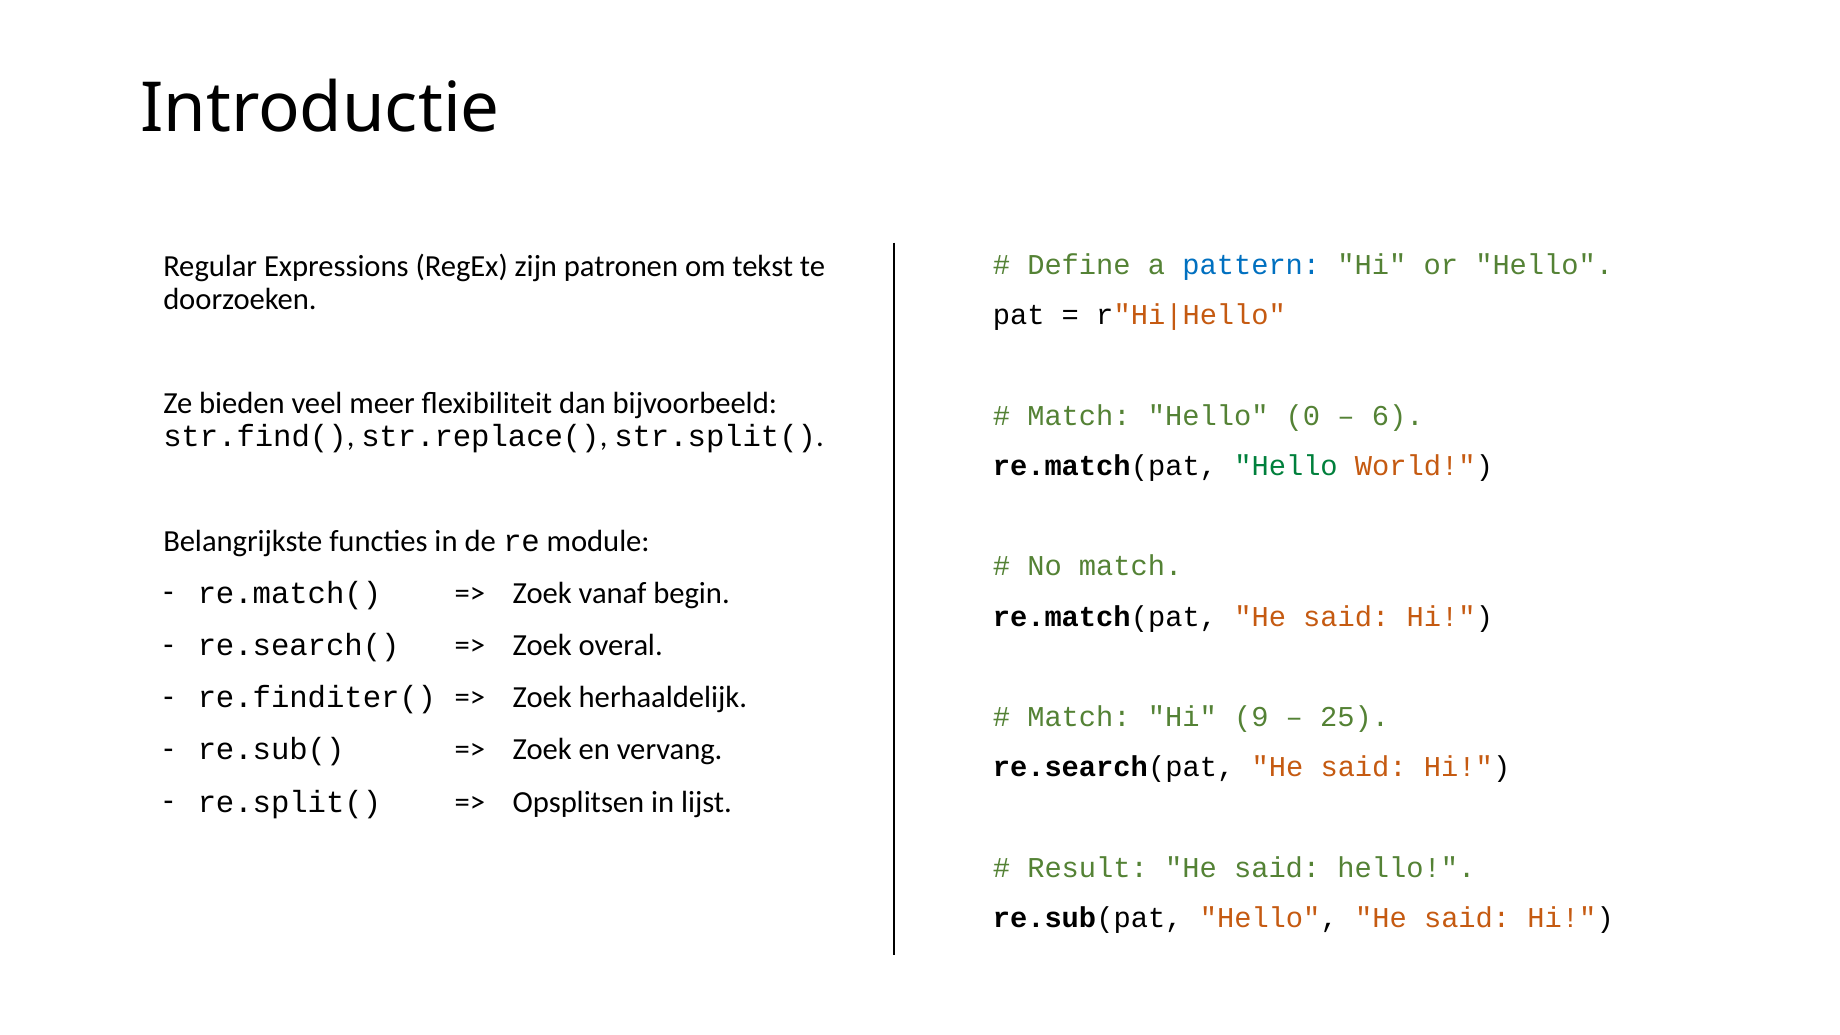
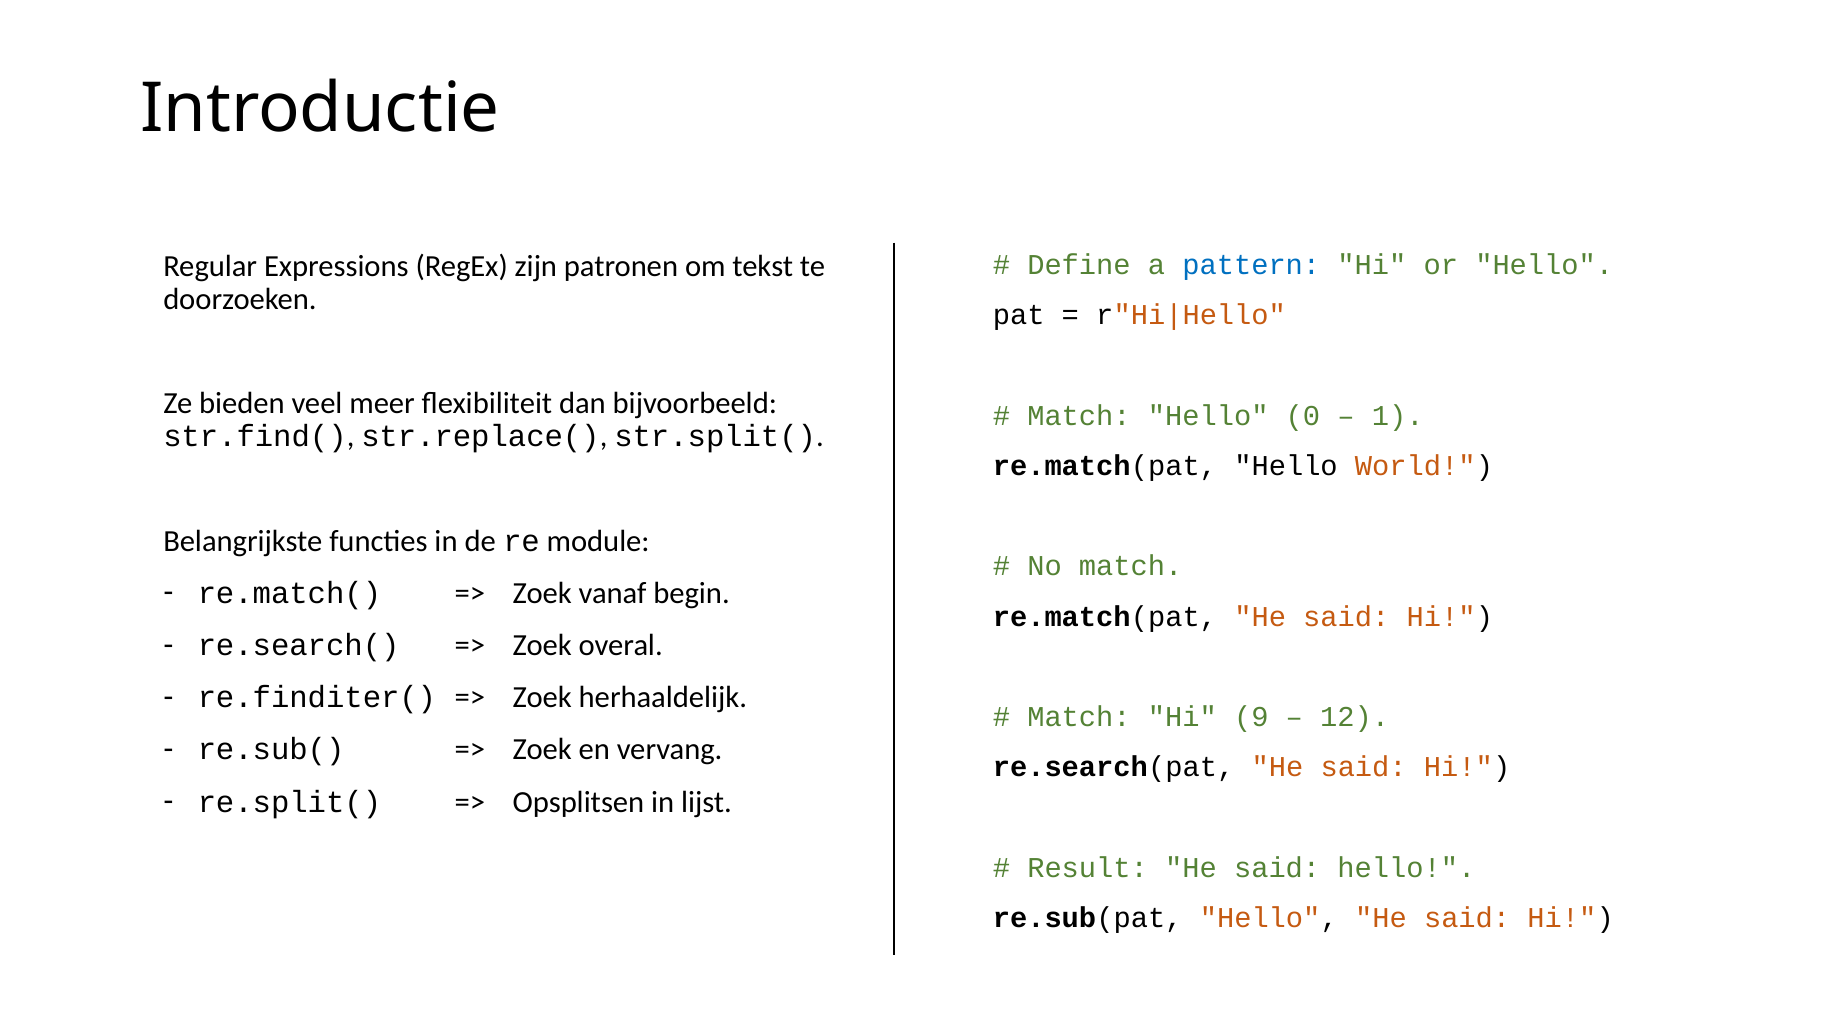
6: 6 -> 1
Hello at (1286, 466) colour: green -> black
25: 25 -> 12
